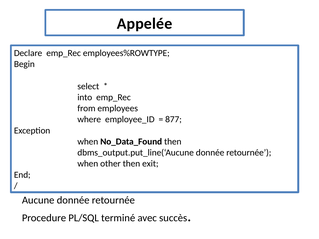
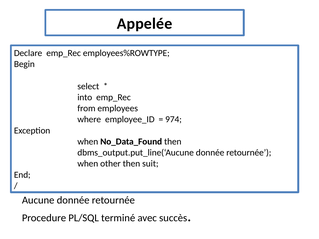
877: 877 -> 974
exit: exit -> suit
